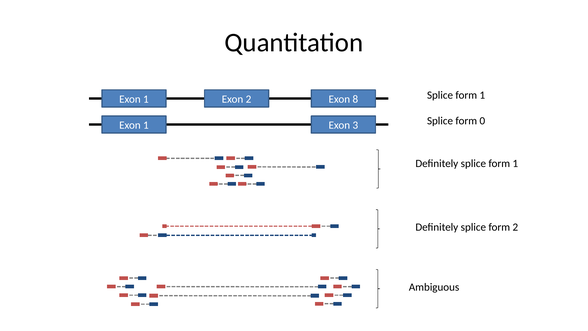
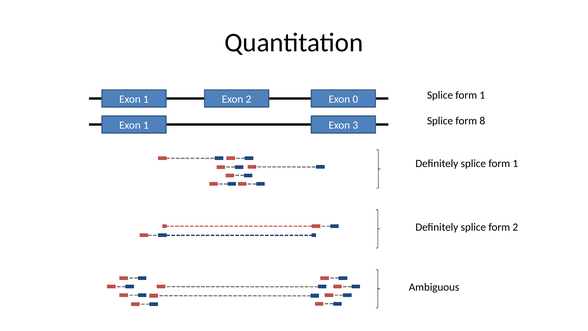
8: 8 -> 0
0: 0 -> 8
